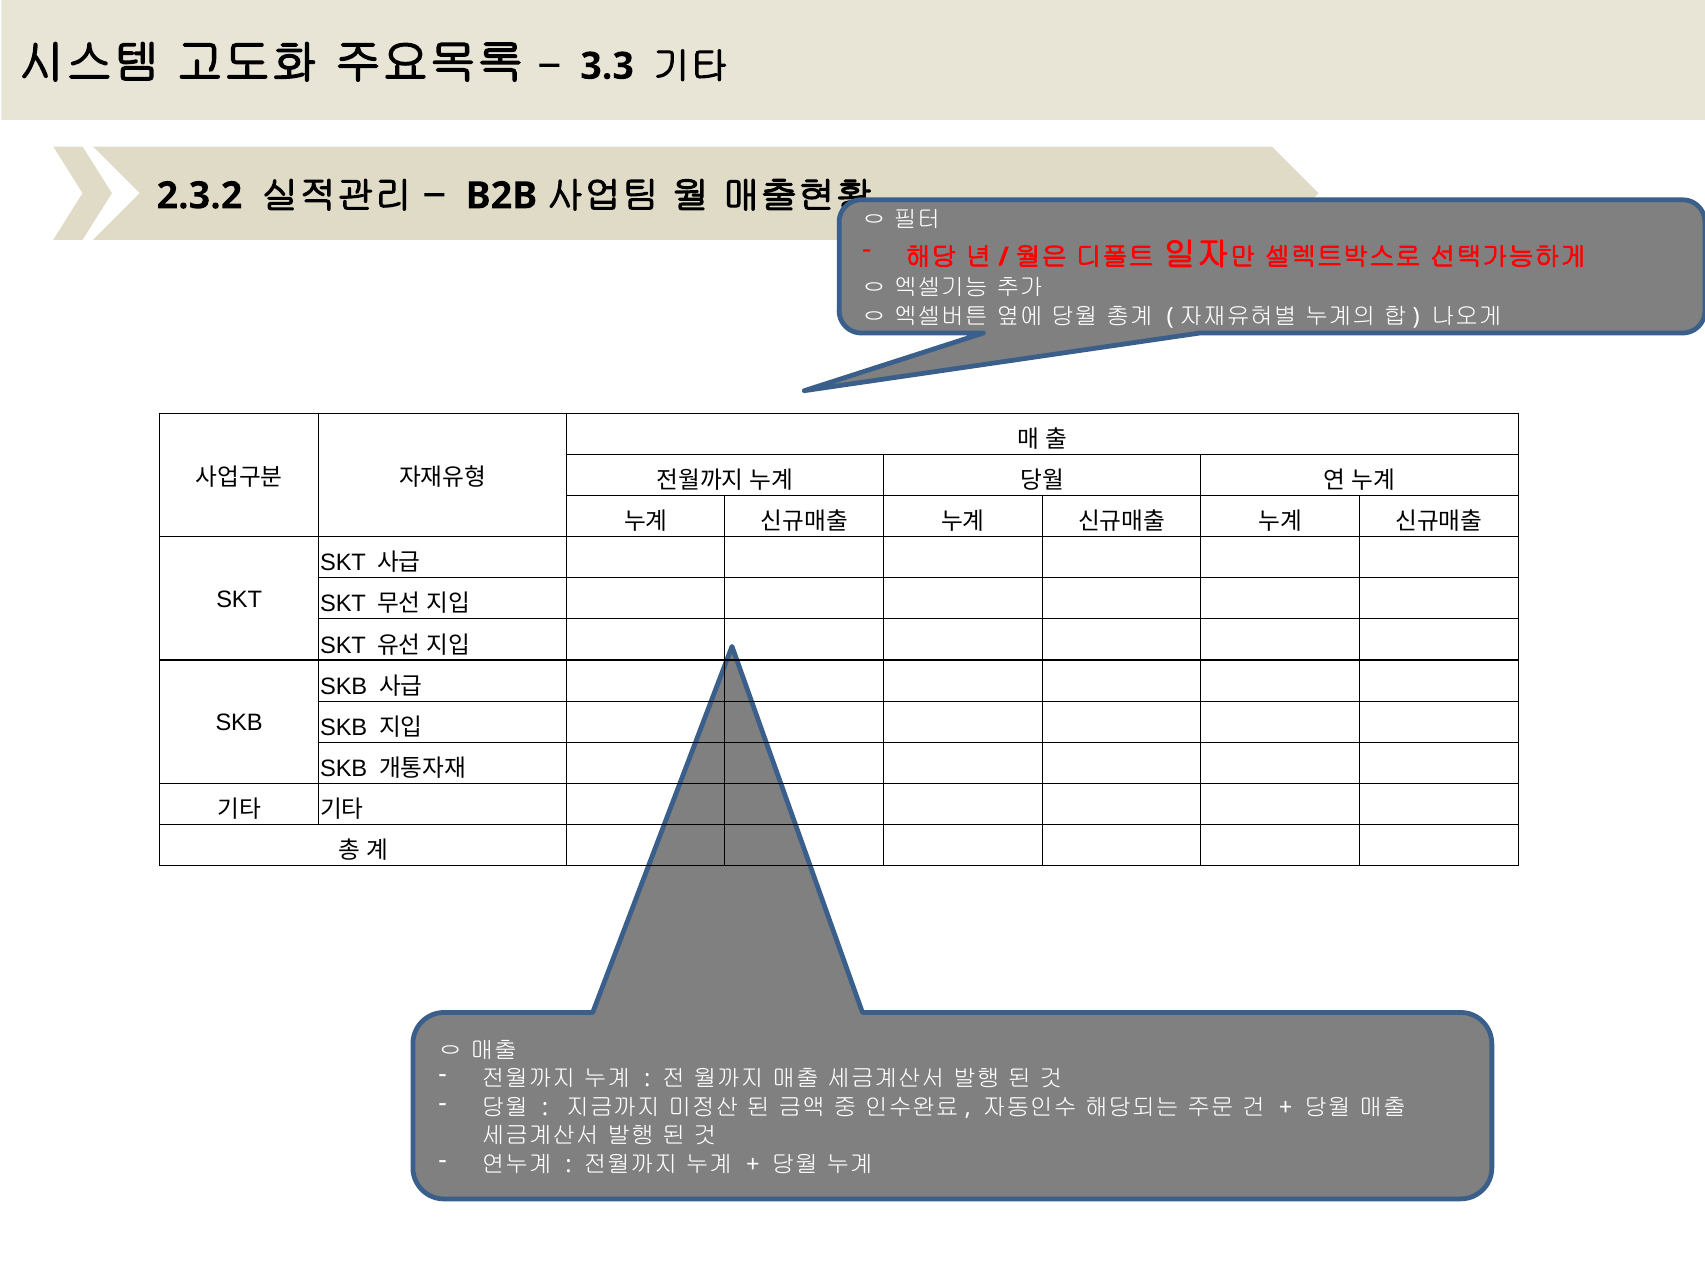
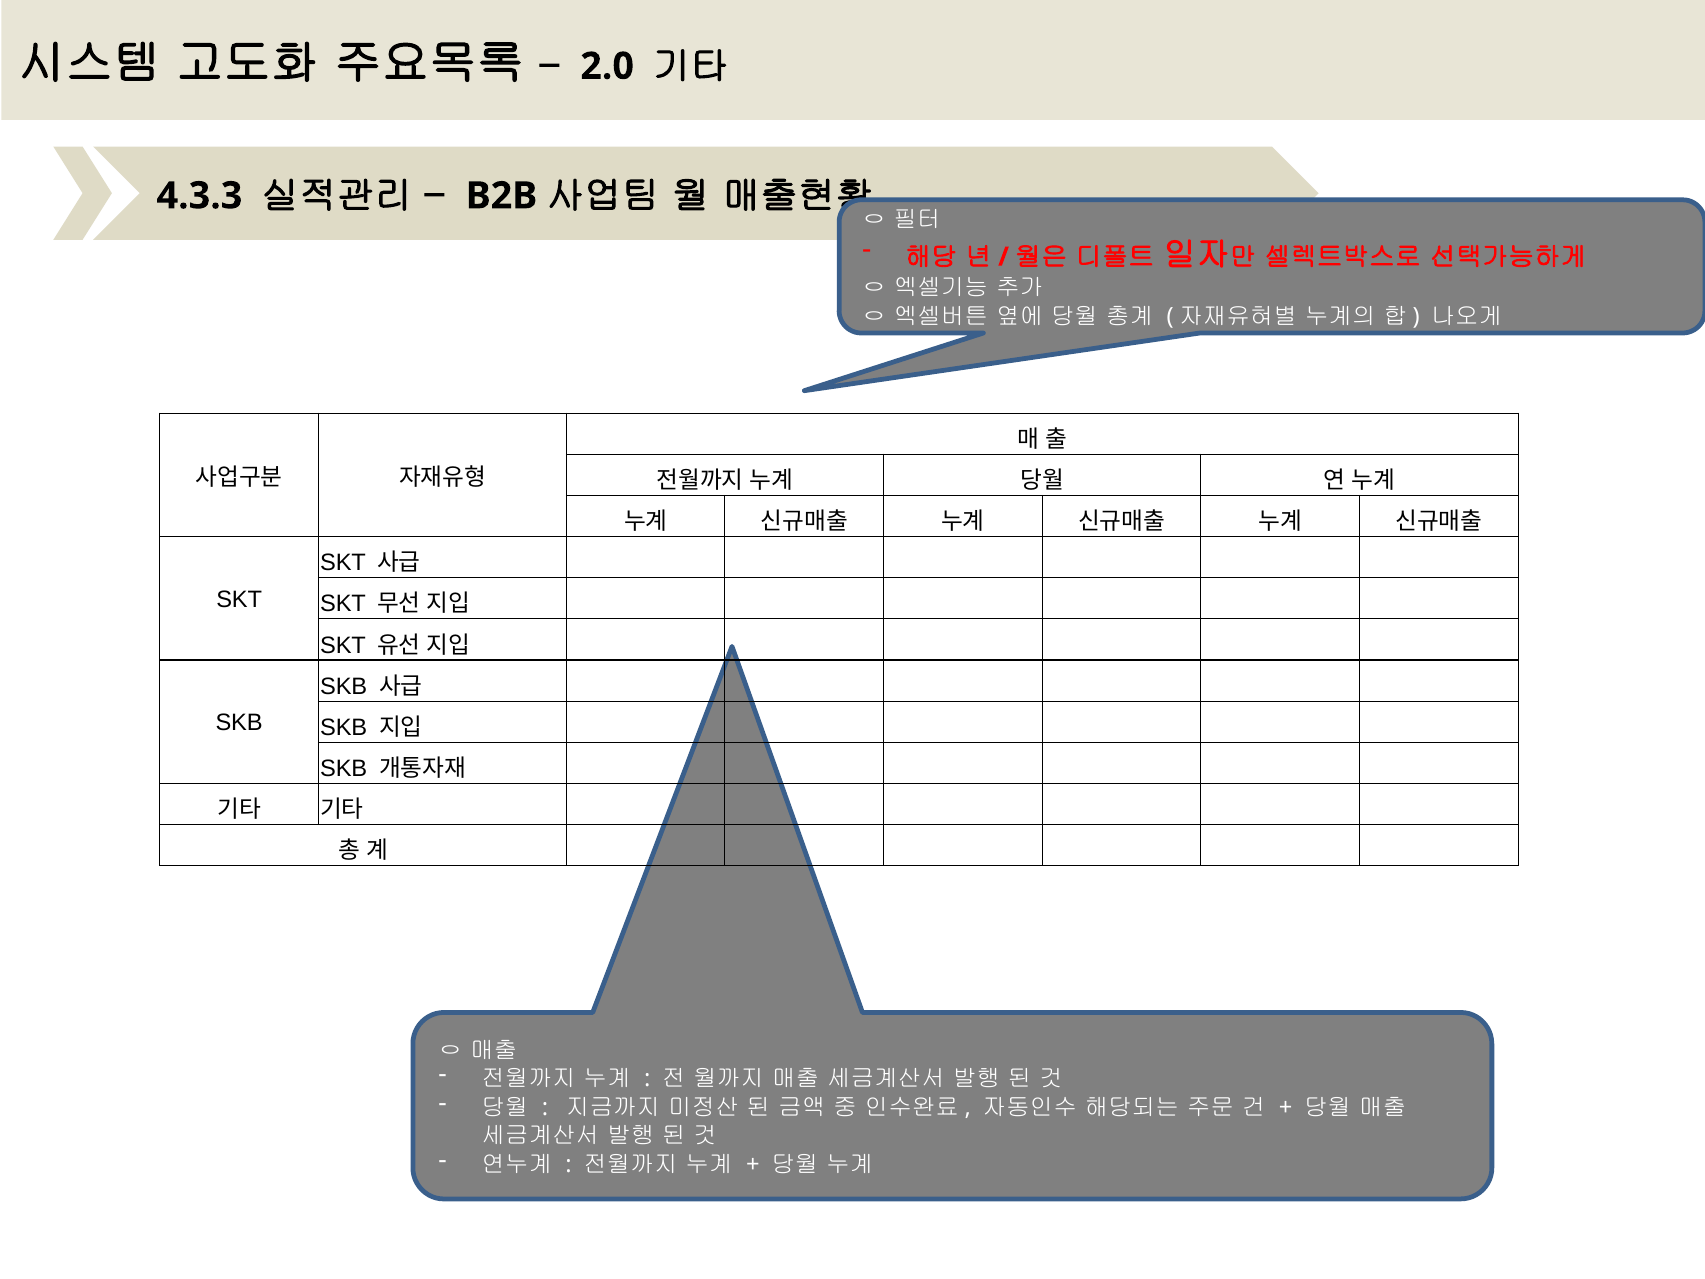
3.3: 3.3 -> 2.0
2.3.2: 2.3.2 -> 4.3.3
